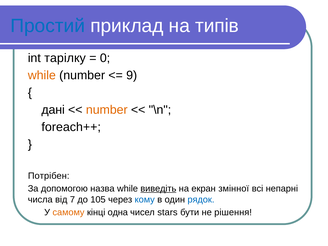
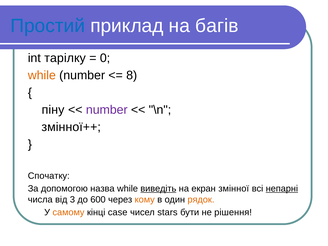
типів: типів -> багів
9: 9 -> 8
дані: дані -> піну
number at (107, 110) colour: orange -> purple
foreach++: foreach++ -> змінної++
Потрiбен: Потрiбен -> Спочатку
непарні underline: none -> present
7: 7 -> 3
105: 105 -> 600
кому colour: blue -> orange
рядок colour: blue -> orange
одна: одна -> case
